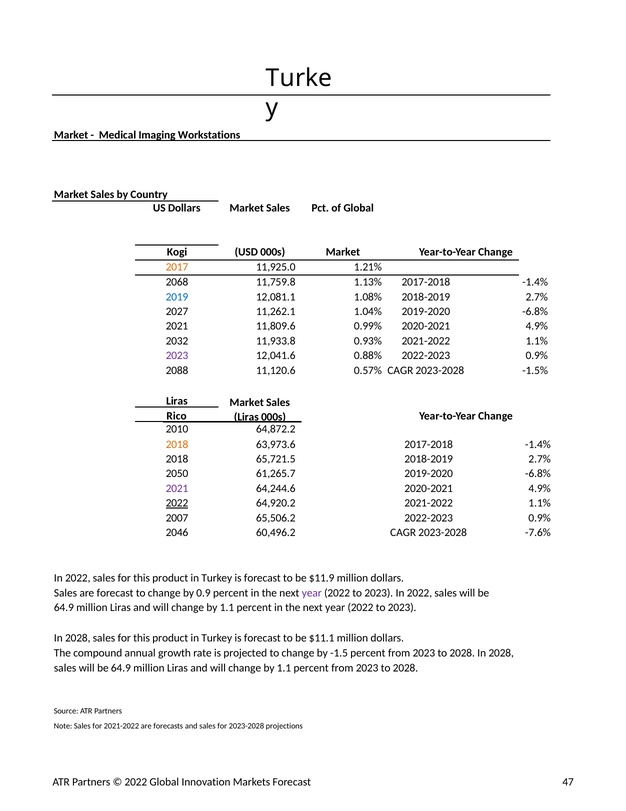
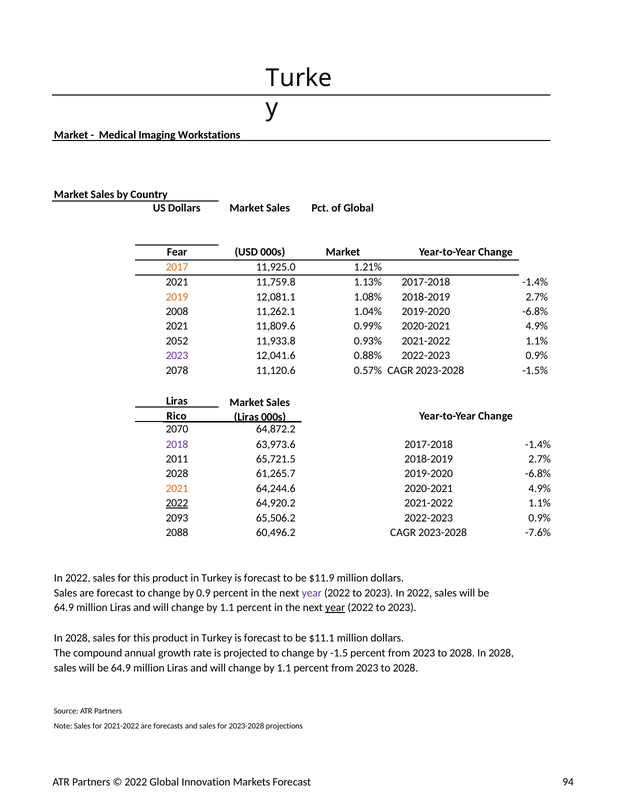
Kogi: Kogi -> Fear
2068 at (177, 282): 2068 -> 2021
2019 colour: blue -> orange
2027: 2027 -> 2008
2032: 2032 -> 2052
2088: 2088 -> 2078
2010: 2010 -> 2070
2018 at (177, 444) colour: orange -> purple
2018 at (177, 459): 2018 -> 2011
2050 at (177, 473): 2050 -> 2028
2021 at (177, 488) colour: purple -> orange
2007: 2007 -> 2093
2046: 2046 -> 2088
year at (335, 607) underline: none -> present
47: 47 -> 94
